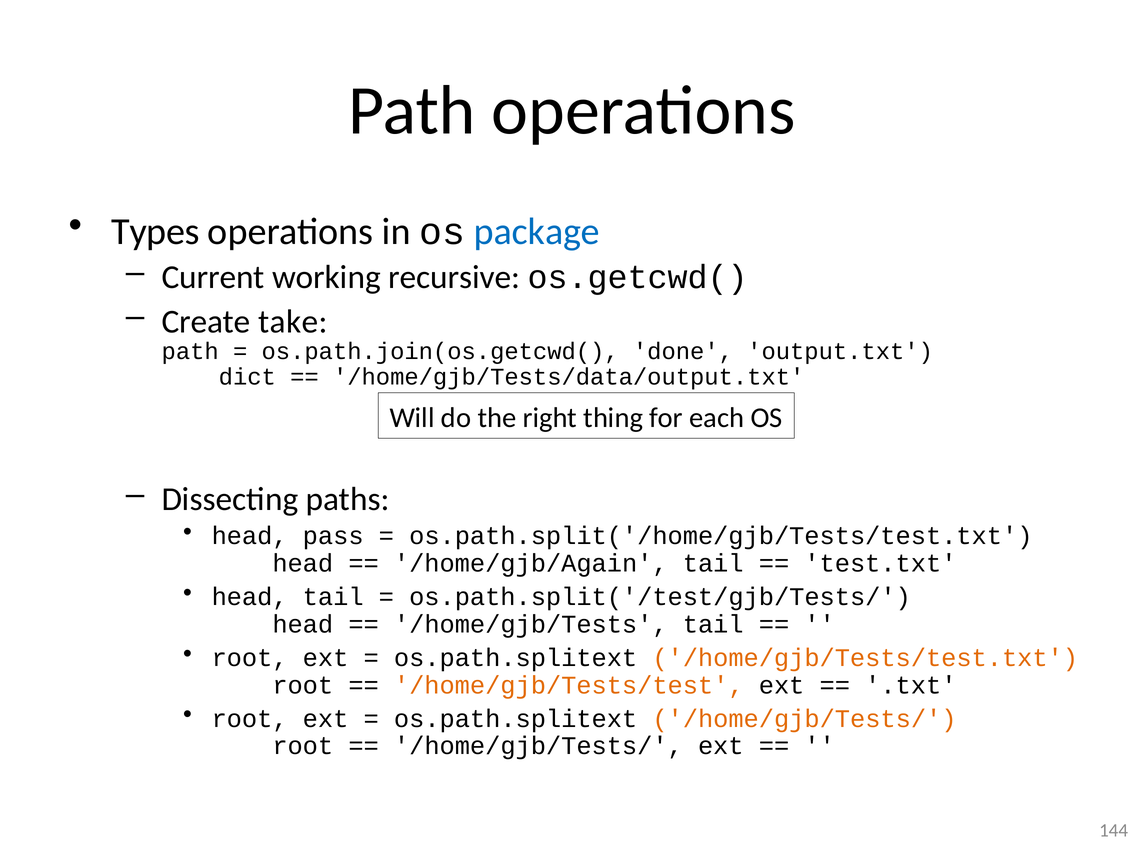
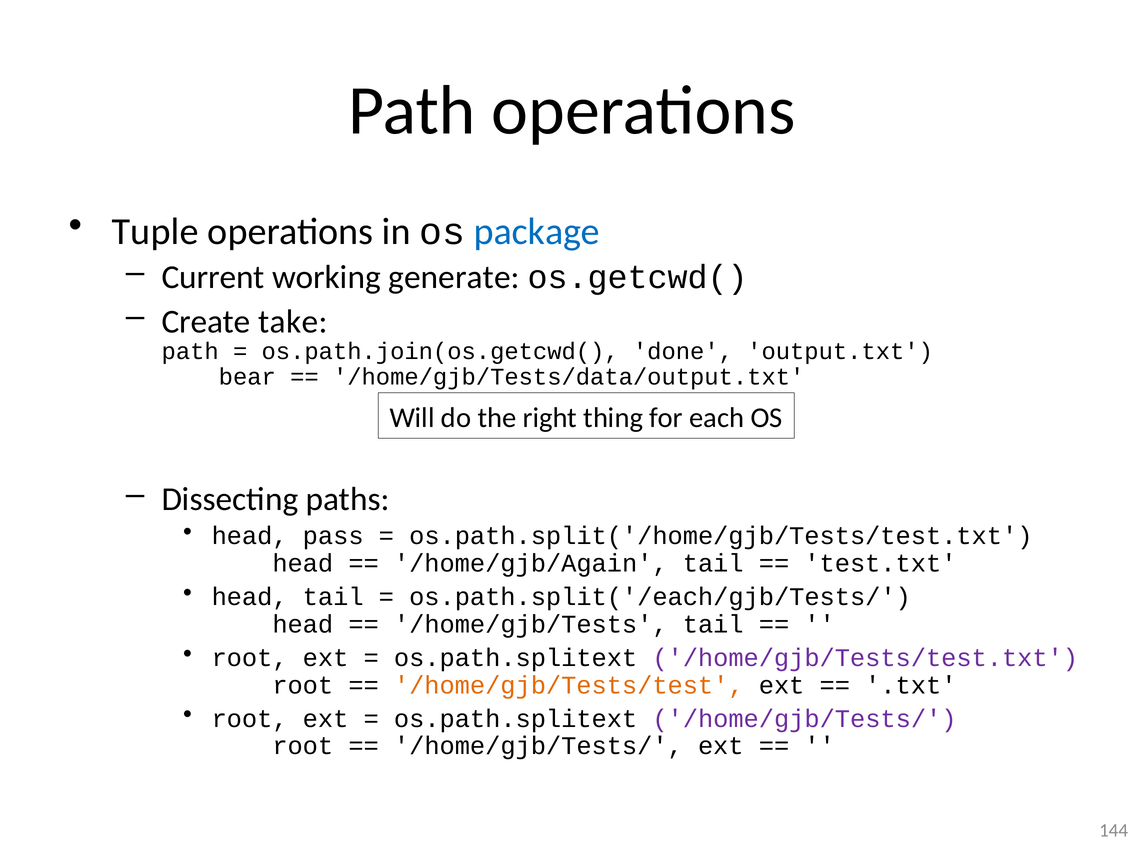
Types: Types -> Tuple
recursive: recursive -> generate
dict: dict -> bear
os.path.split('/test/gjb/Tests/: os.path.split('/test/gjb/Tests/ -> os.path.split('/each/gjb/Tests/
/home/gjb/Tests/test.txt colour: orange -> purple
/home/gjb/Tests/ at (804, 719) colour: orange -> purple
